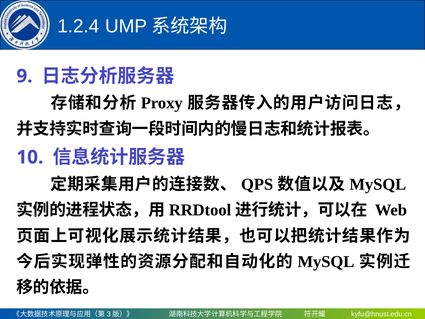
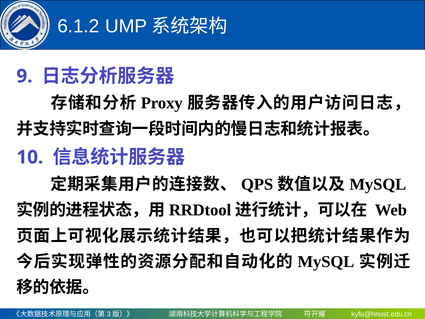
1.2.4: 1.2.4 -> 6.1.2
